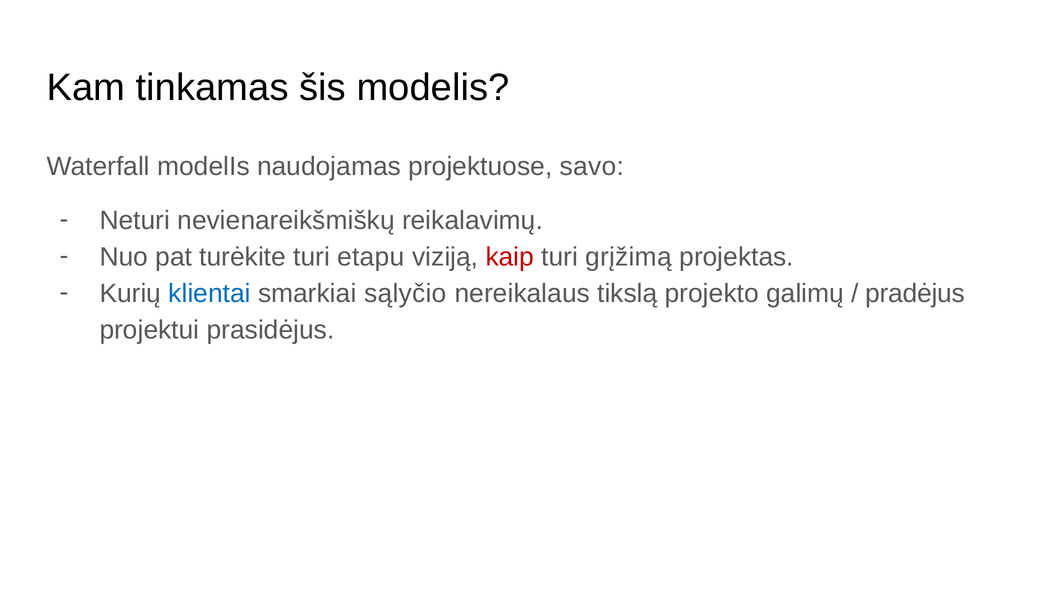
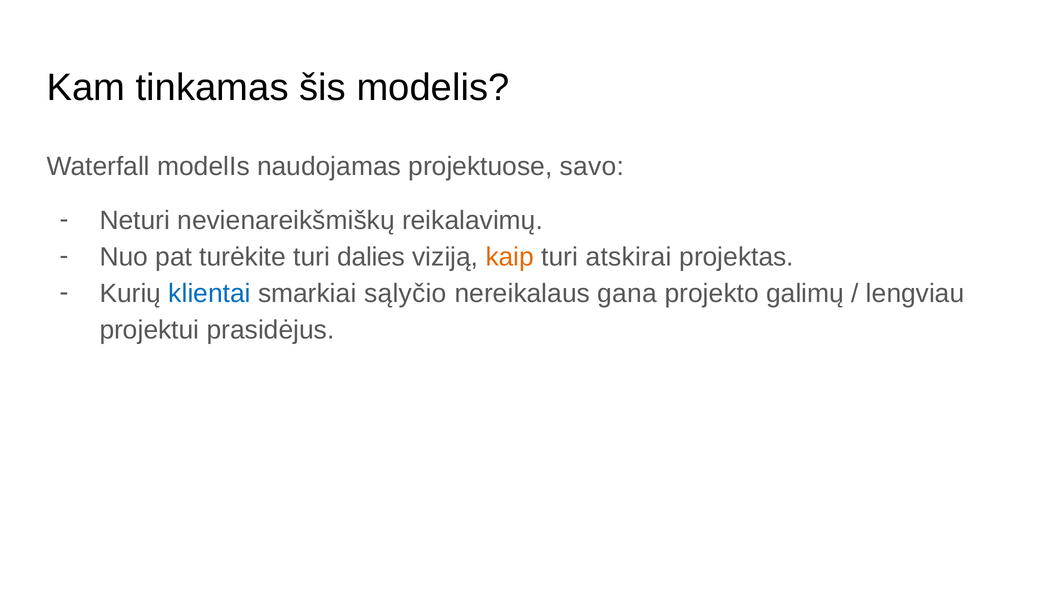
etapu: etapu -> dalies
kaip colour: red -> orange
grįžimą: grįžimą -> atskirai
tikslą: tikslą -> gana
pradėjus: pradėjus -> lengviau
